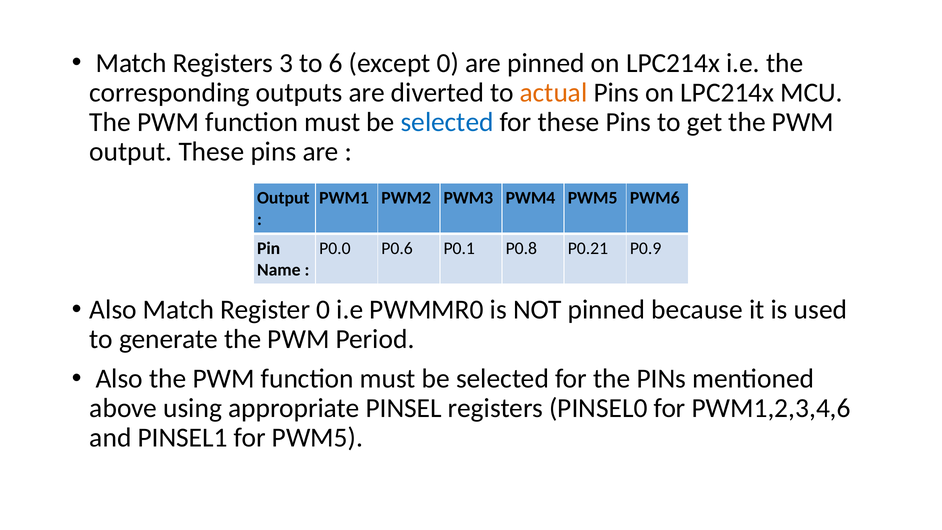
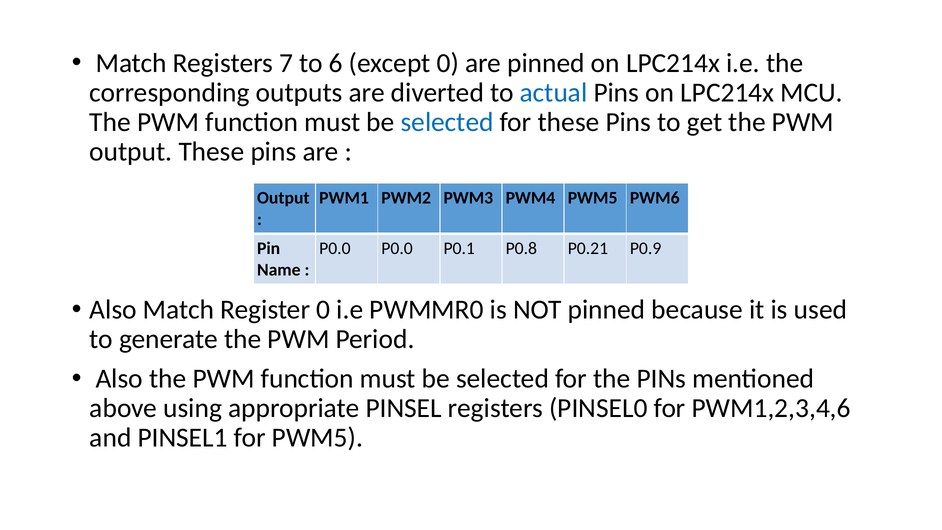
3: 3 -> 7
actual colour: orange -> blue
P0.0 P0.6: P0.6 -> P0.0
